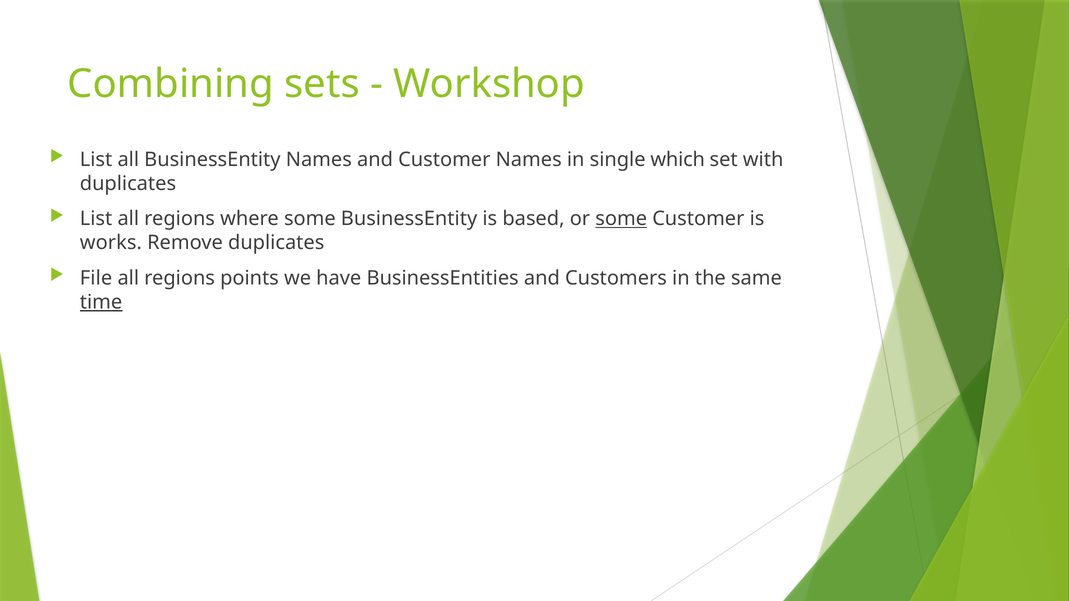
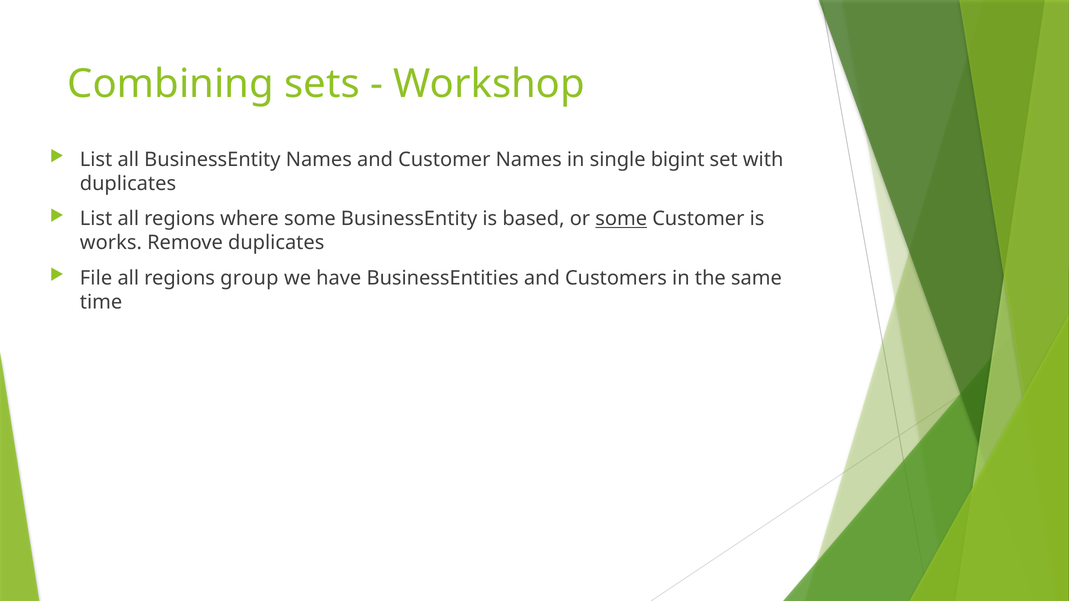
which: which -> bigint
points: points -> group
time underline: present -> none
